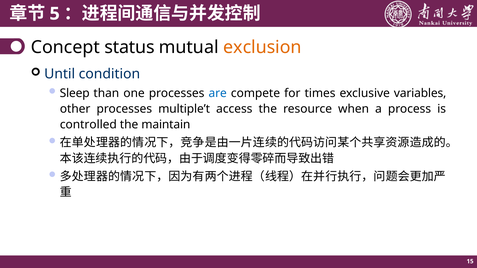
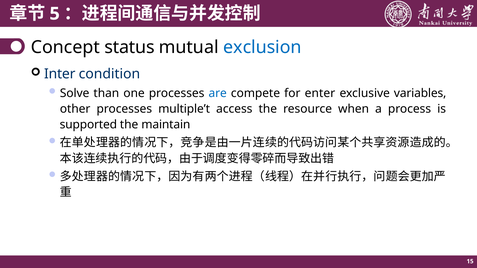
exclusion colour: orange -> blue
Until: Until -> Inter
Sleep: Sleep -> Solve
times: times -> enter
controlled: controlled -> supported
